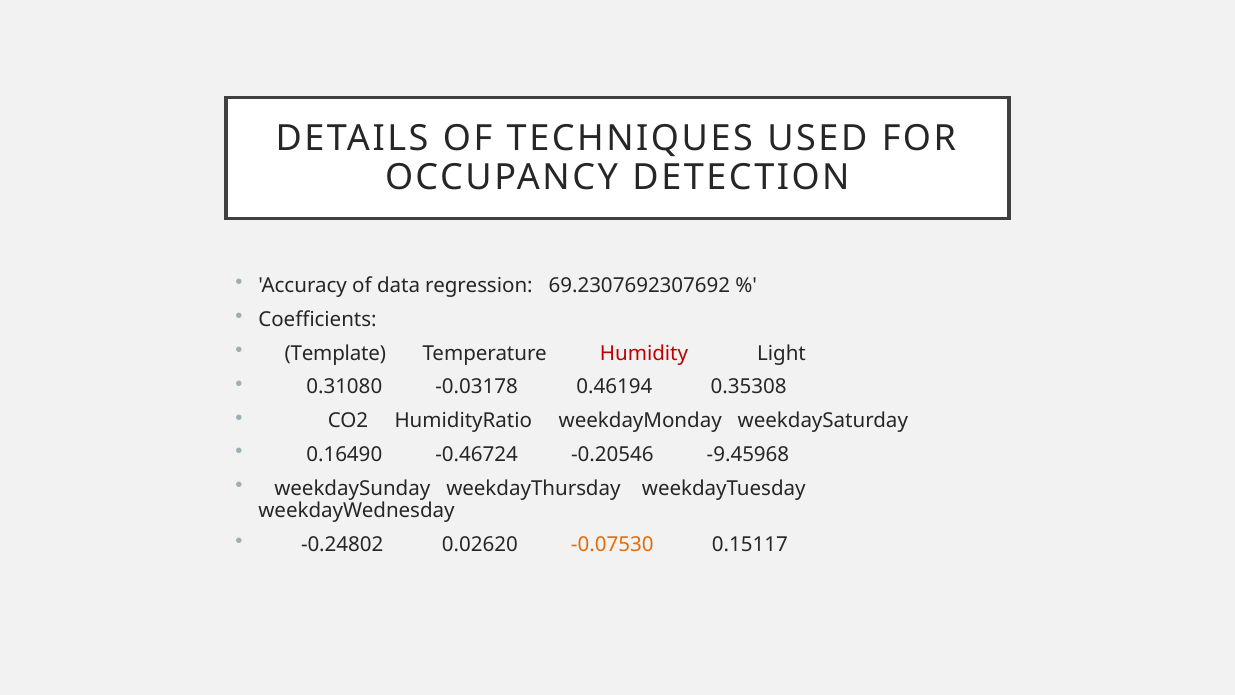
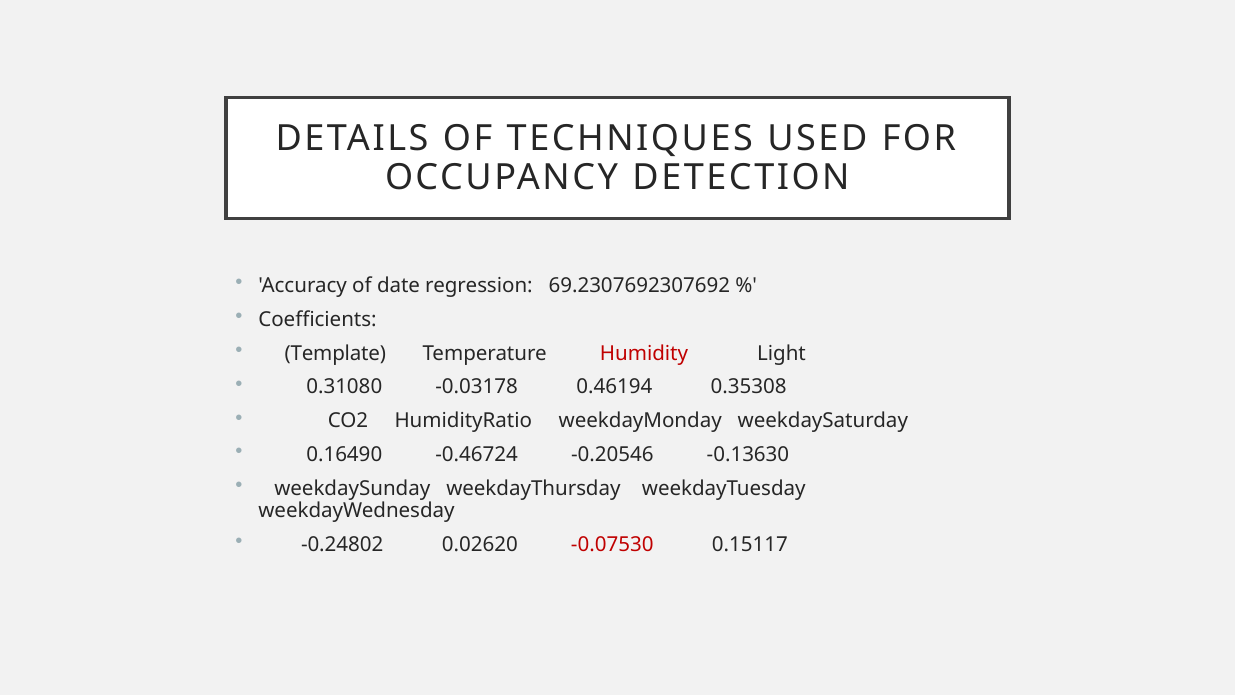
data: data -> date
-9.45968: -9.45968 -> -0.13630
-0.07530 colour: orange -> red
